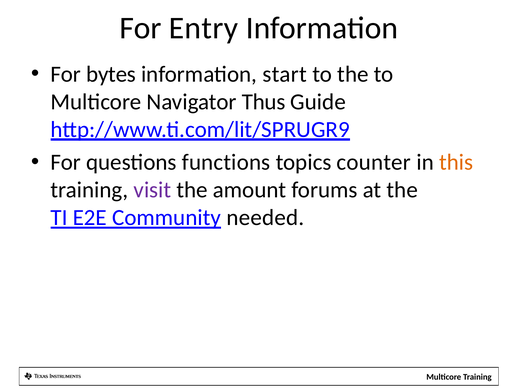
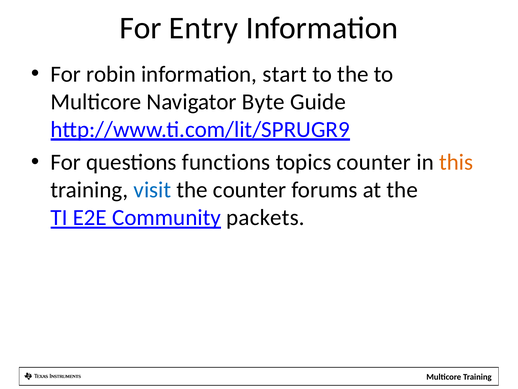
bytes: bytes -> robin
Thus: Thus -> Byte
visit colour: purple -> blue
the amount: amount -> counter
needed: needed -> packets
